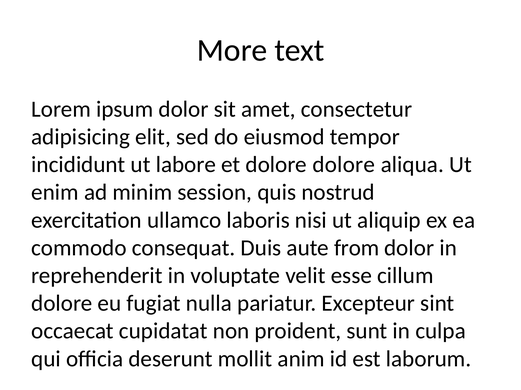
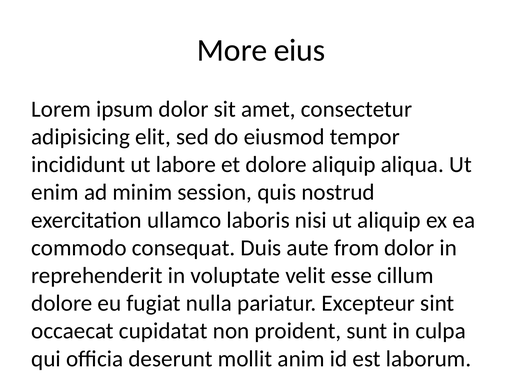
text: text -> eius
dolore dolore: dolore -> aliquip
